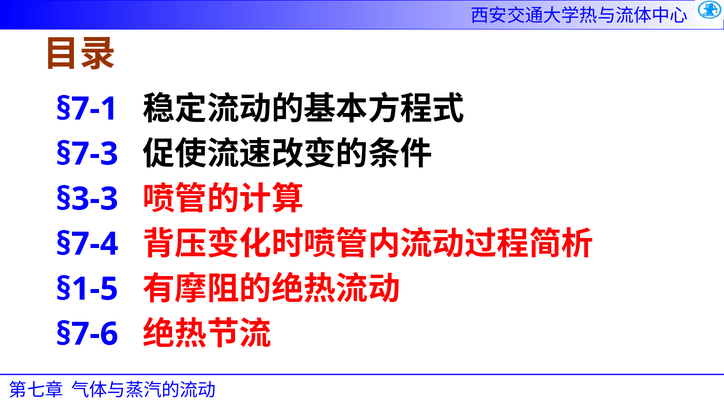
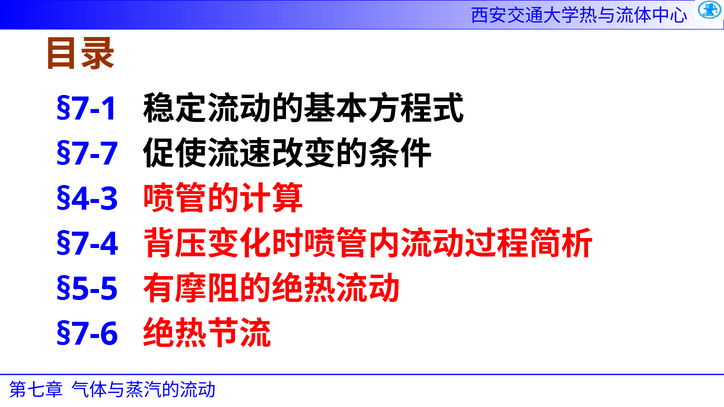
§7-3: §7-3 -> §7-7
§3-3: §3-3 -> §4-3
§1-5: §1-5 -> §5-5
